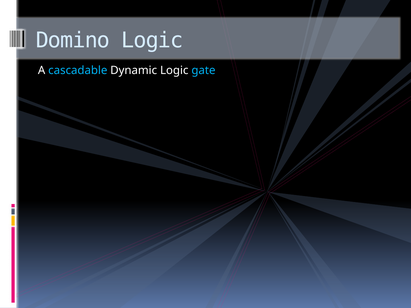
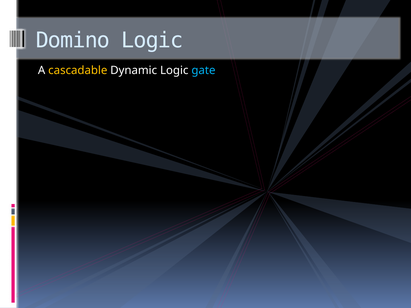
cascadable colour: light blue -> yellow
